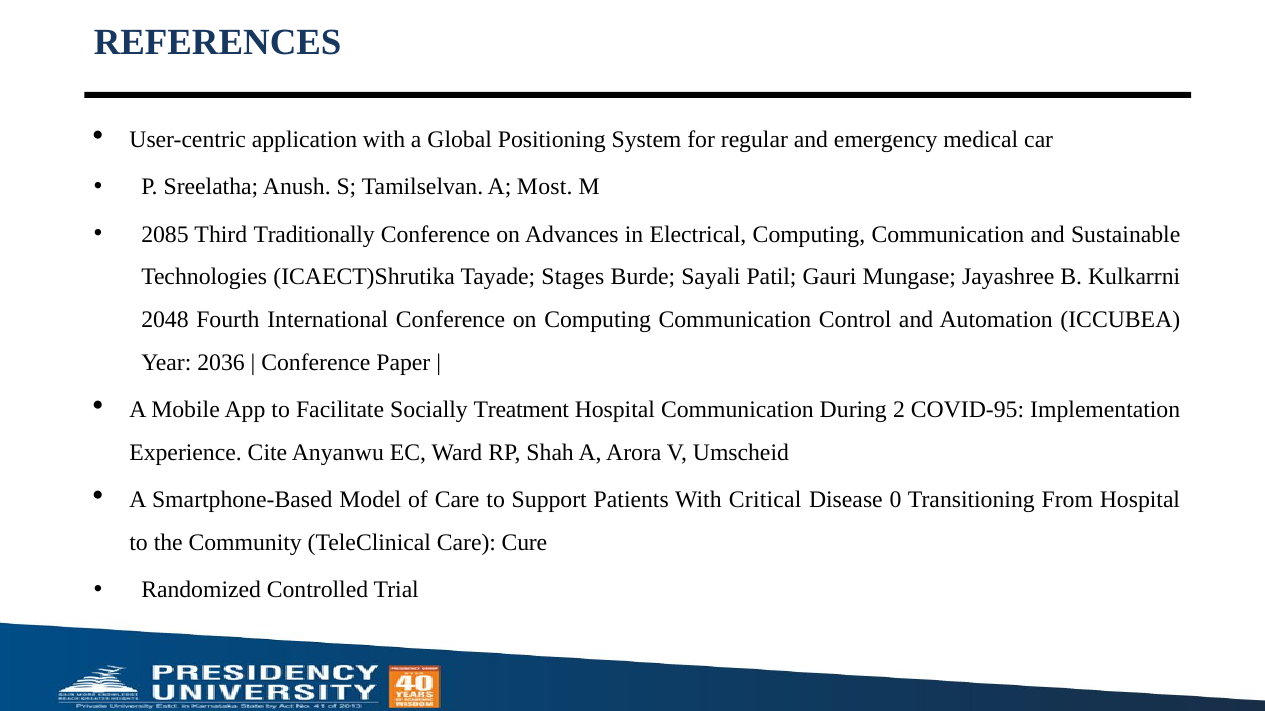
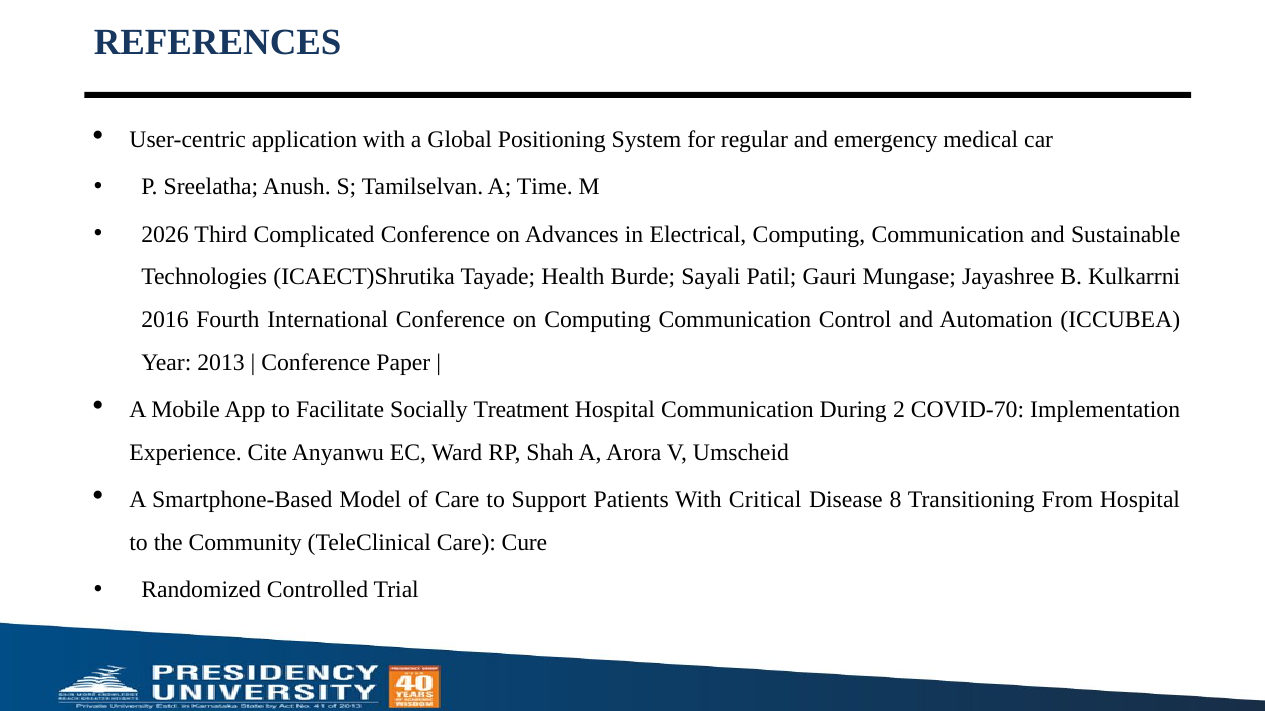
Most: Most -> Time
2085: 2085 -> 2026
Traditionally: Traditionally -> Complicated
Stages: Stages -> Health
2048: 2048 -> 2016
2036: 2036 -> 2013
COVID-95: COVID-95 -> COVID-70
0: 0 -> 8
